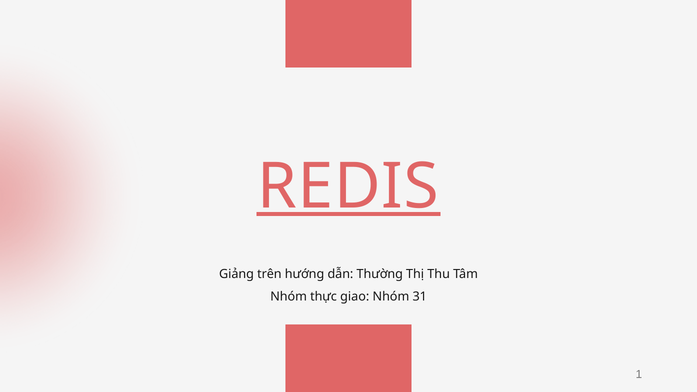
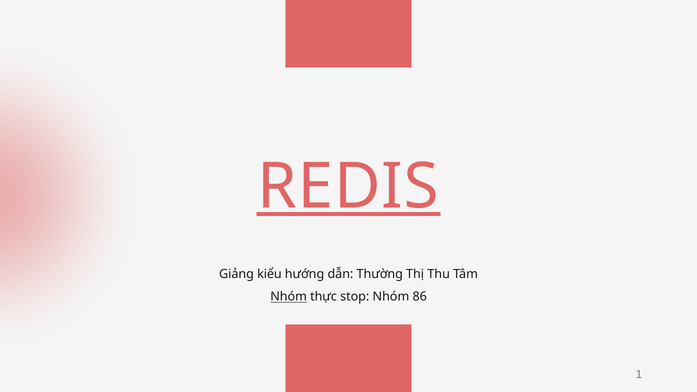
trên: trên -> kiểu
Nhóm at (289, 297) underline: none -> present
giao: giao -> stop
31: 31 -> 86
